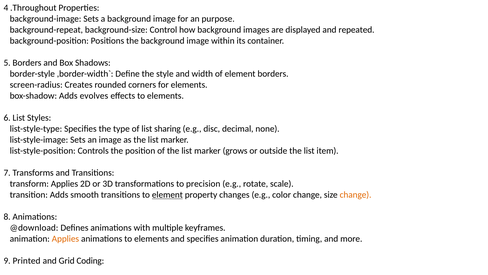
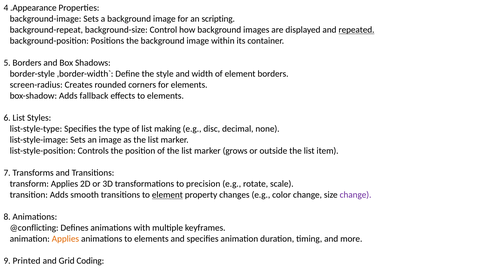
.Throughout: .Throughout -> .Appearance
purpose: purpose -> scripting
repeated underline: none -> present
evolves: evolves -> fallback
sharing: sharing -> making
change at (356, 195) colour: orange -> purple
@download: @download -> @conflicting
